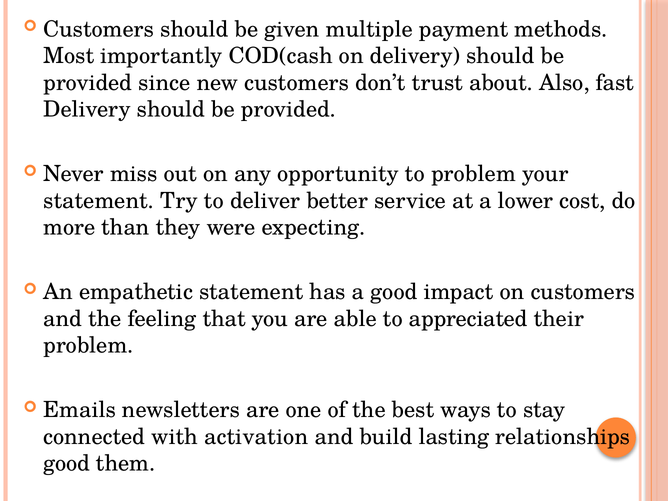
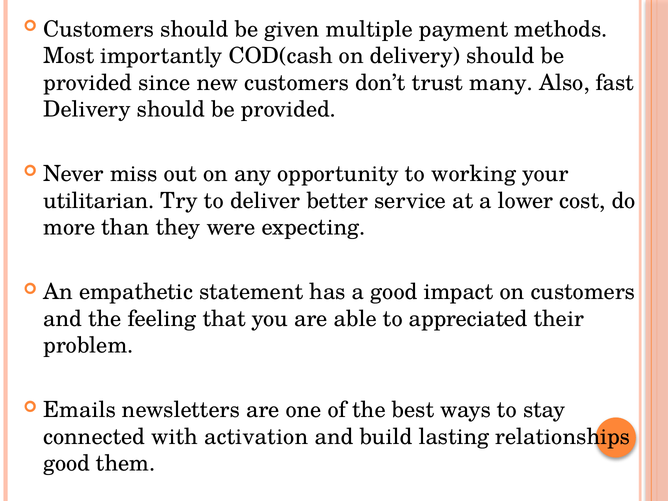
about: about -> many
to problem: problem -> working
statement at (99, 201): statement -> utilitarian
